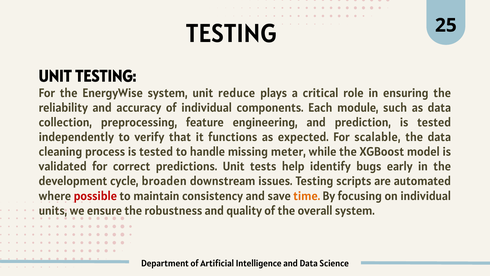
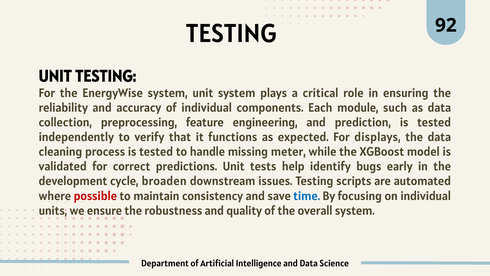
25: 25 -> 92
unit reduce: reduce -> system
scalable: scalable -> displays
time colour: orange -> blue
